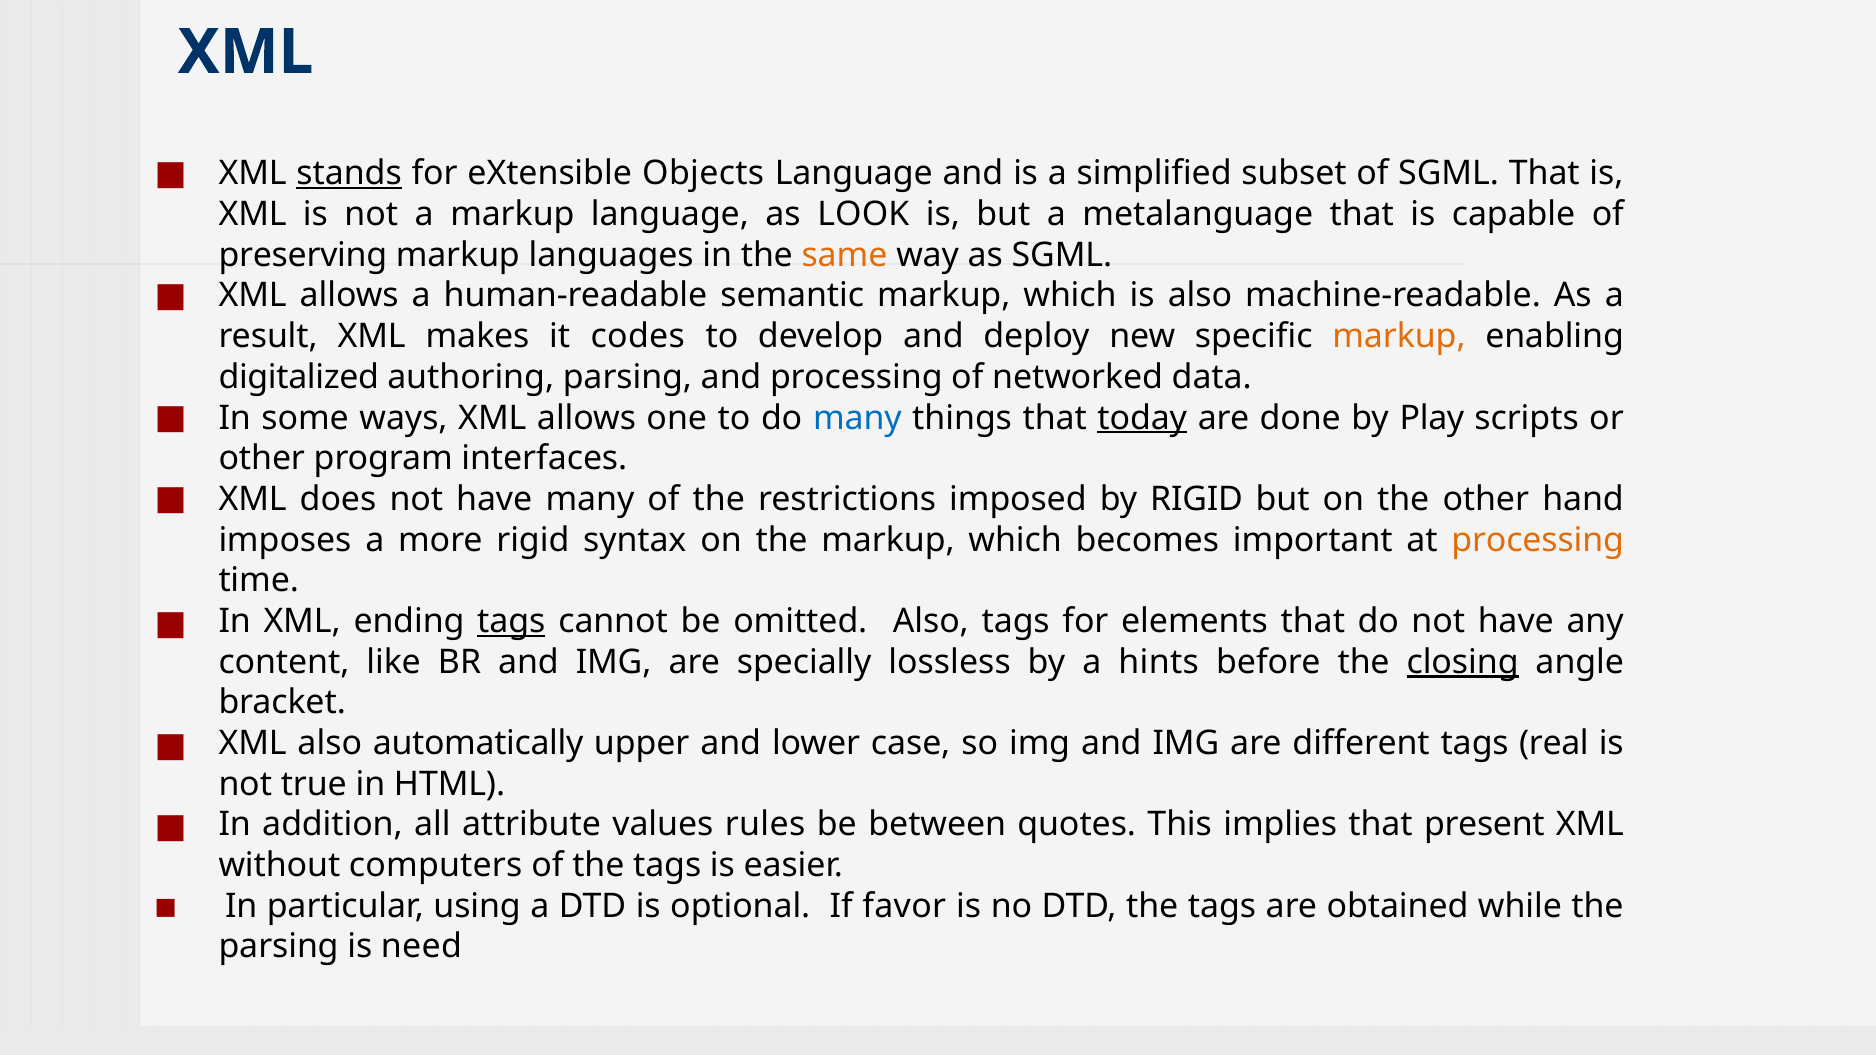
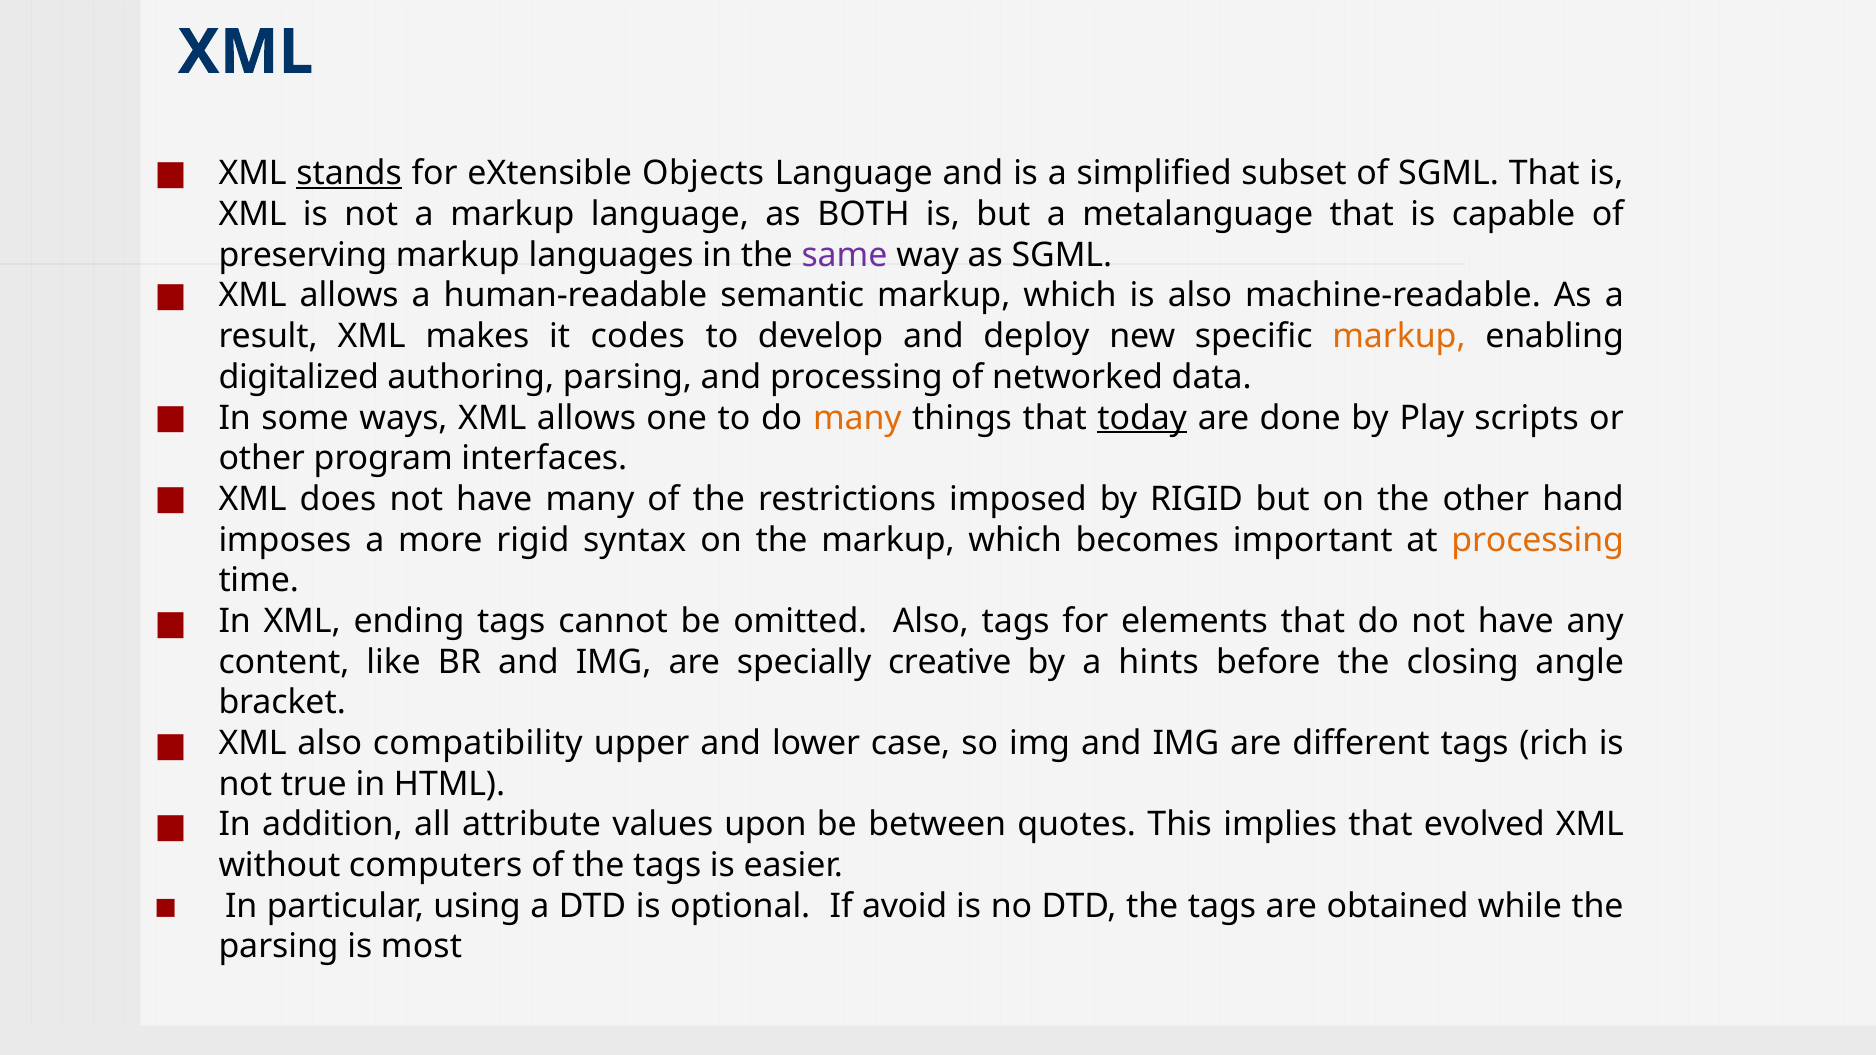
LOOK: LOOK -> BOTH
same colour: orange -> purple
many at (857, 418) colour: blue -> orange
tags at (511, 621) underline: present -> none
lossless: lossless -> creative
closing underline: present -> none
automatically: automatically -> compatibility
real: real -> rich
rules: rules -> upon
present: present -> evolved
favor: favor -> avoid
need: need -> most
